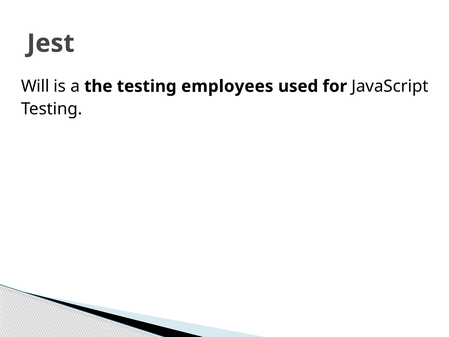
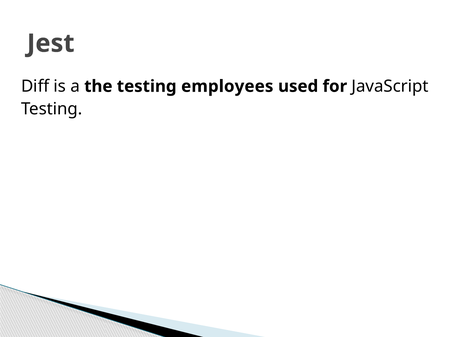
Will: Will -> Diff
